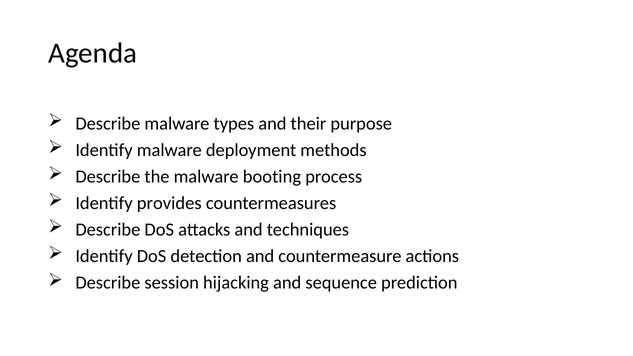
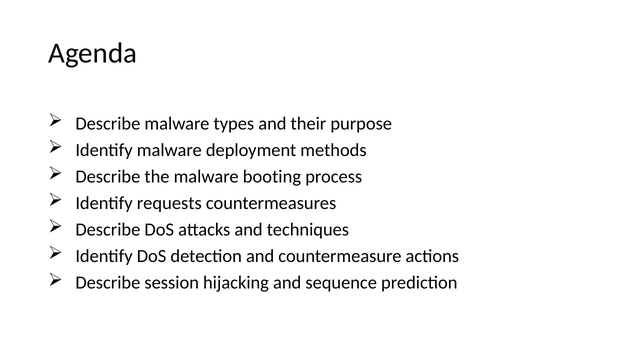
provides: provides -> requests
